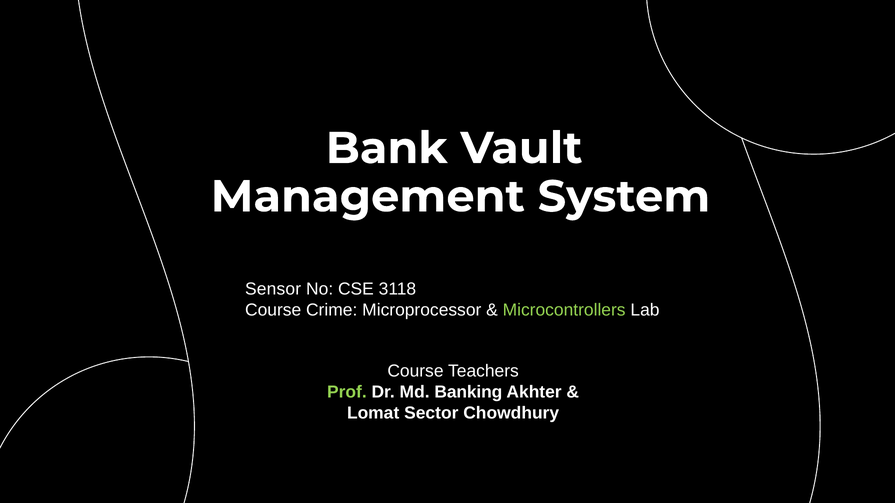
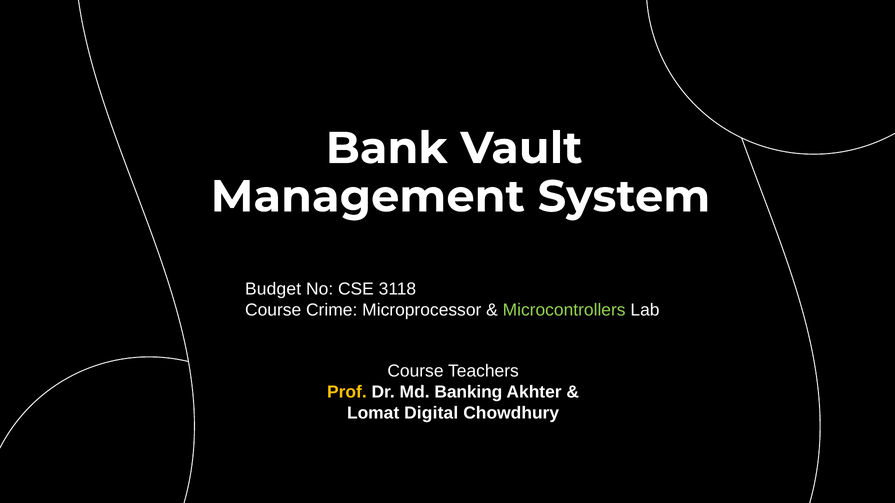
Sensor: Sensor -> Budget
Prof colour: light green -> yellow
Sector: Sector -> Digital
